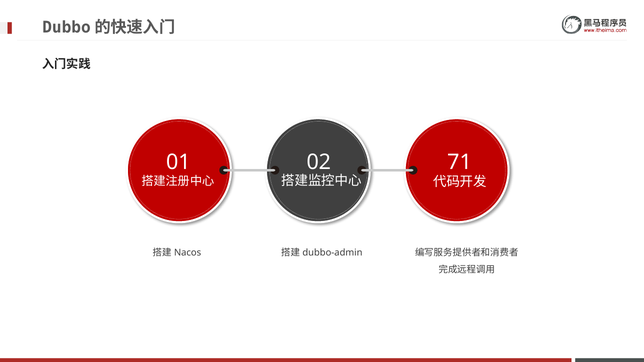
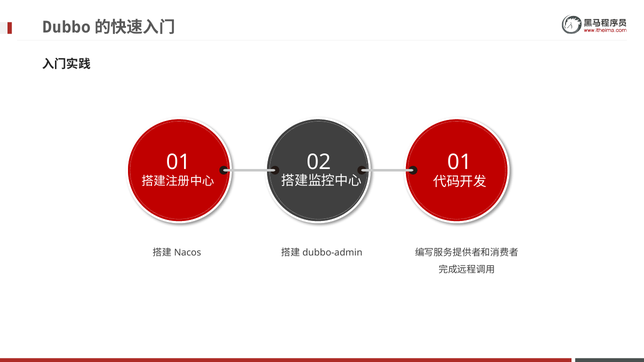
02 71: 71 -> 01
